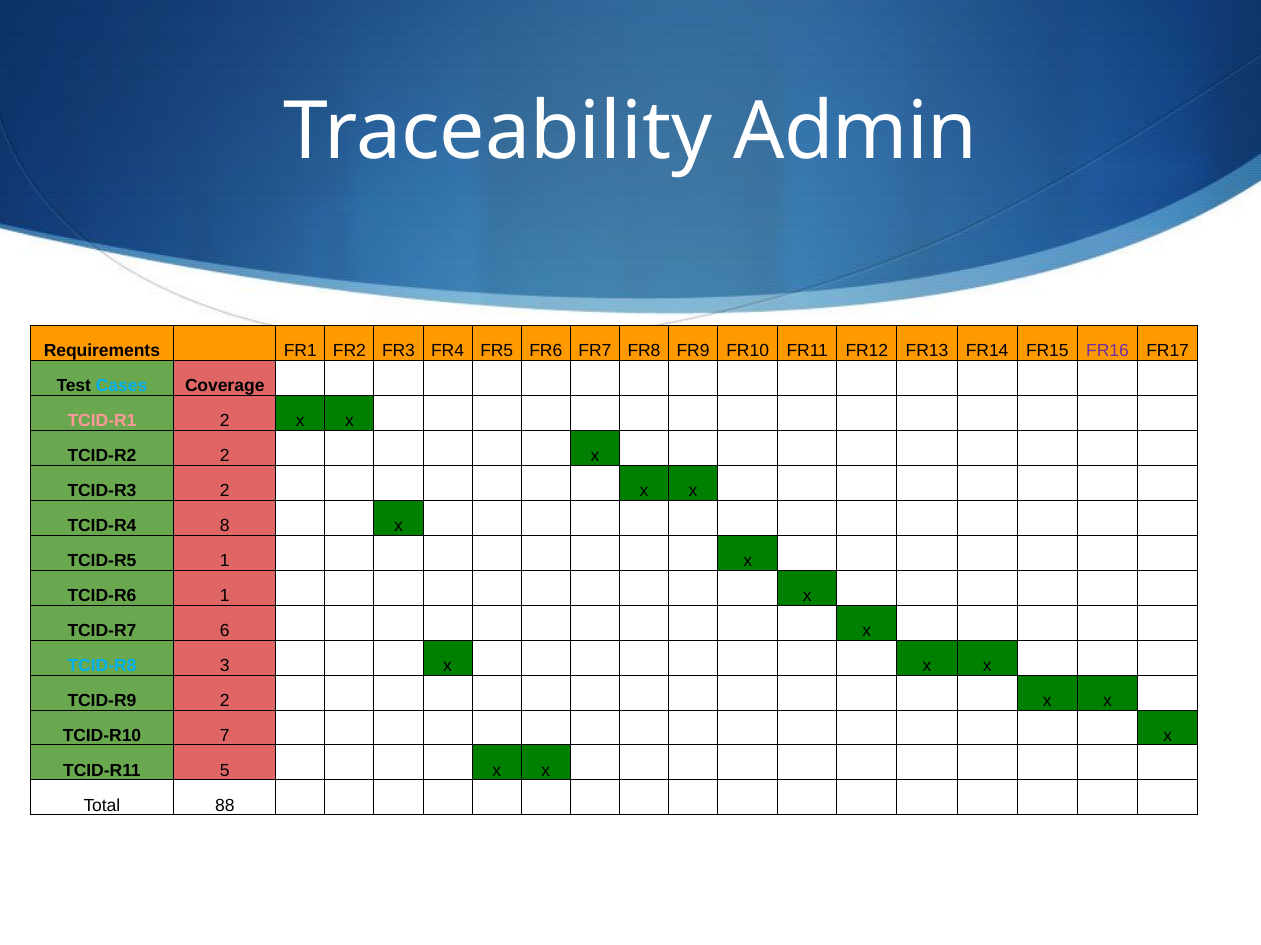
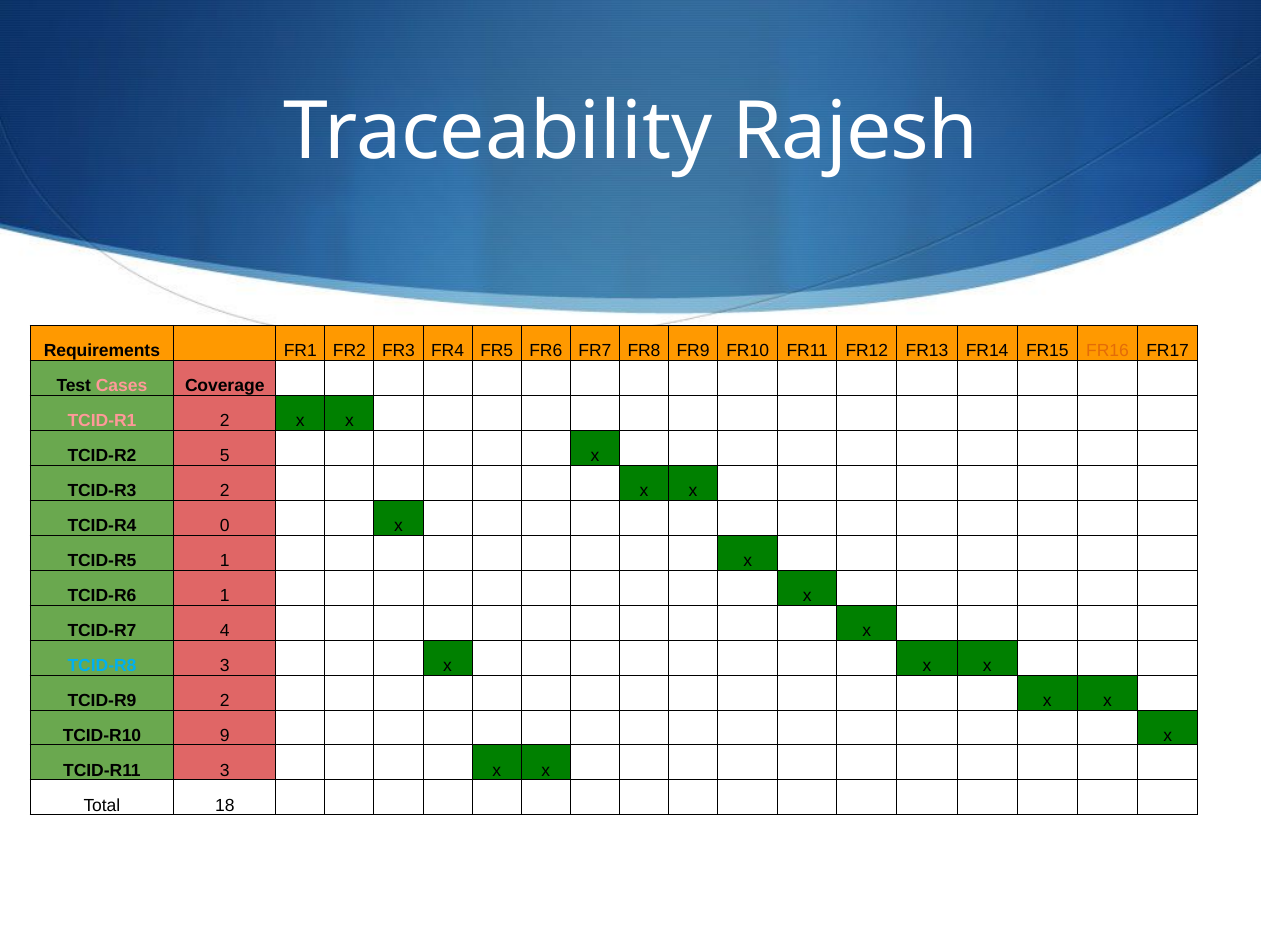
Admin: Admin -> Rajesh
FR16 colour: purple -> orange
Cases colour: light blue -> pink
TCID-R2 2: 2 -> 5
8: 8 -> 0
6: 6 -> 4
7: 7 -> 9
TCID-R11 5: 5 -> 3
88: 88 -> 18
